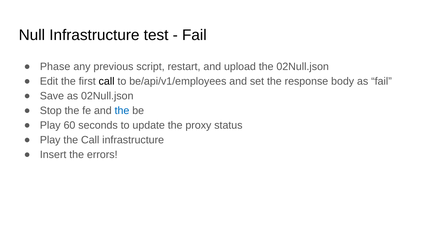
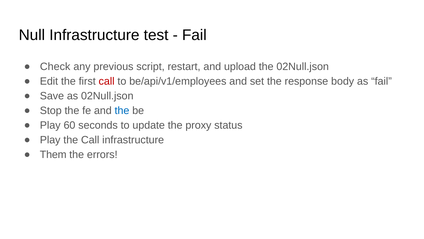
Phase: Phase -> Check
call at (107, 81) colour: black -> red
Insert: Insert -> Them
